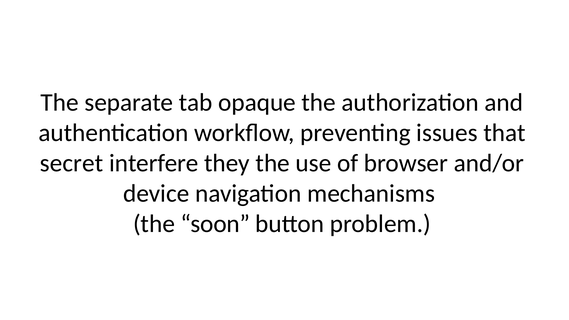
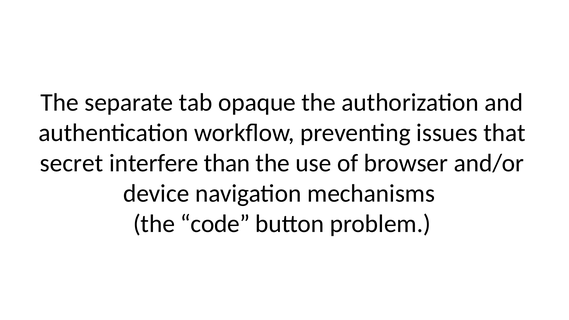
they: they -> than
soon: soon -> code
